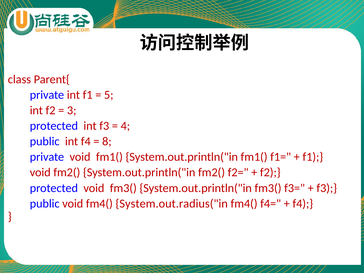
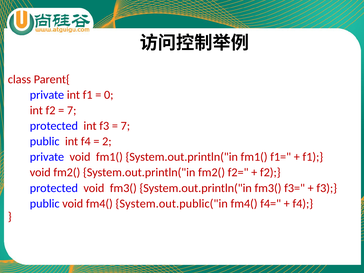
5: 5 -> 0
3 at (72, 110): 3 -> 7
4 at (125, 126): 4 -> 7
8: 8 -> 2
System.out.radius("in: System.out.radius("in -> System.out.public("in
